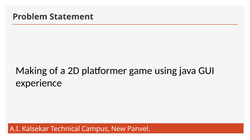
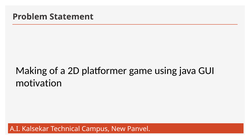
experience: experience -> motivation
